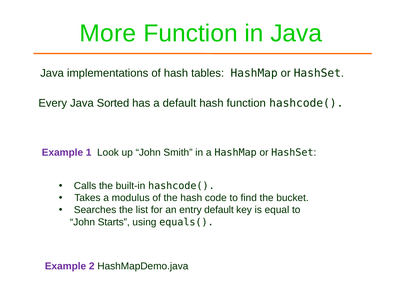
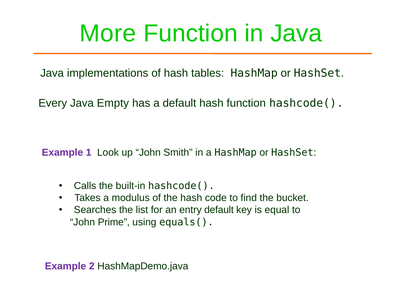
Sorted: Sorted -> Empty
Starts: Starts -> Prime
